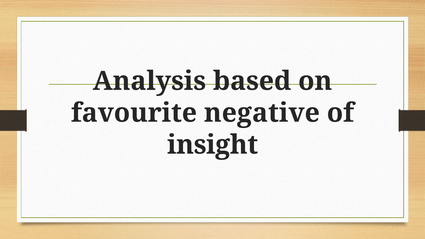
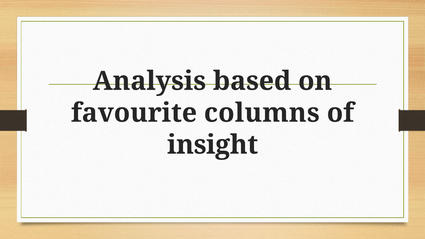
negative: negative -> columns
